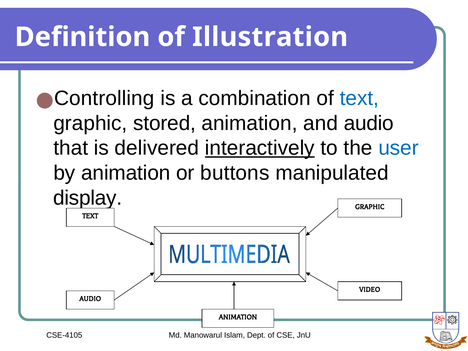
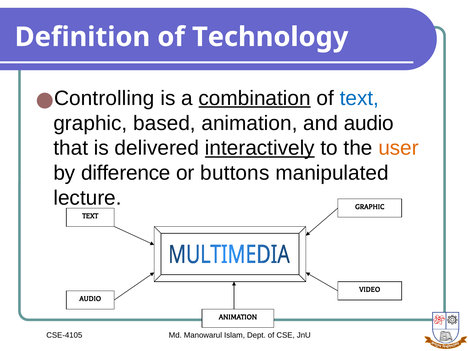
Illustration: Illustration -> Technology
combination underline: none -> present
stored: stored -> based
user colour: blue -> orange
by animation: animation -> difference
display: display -> lecture
